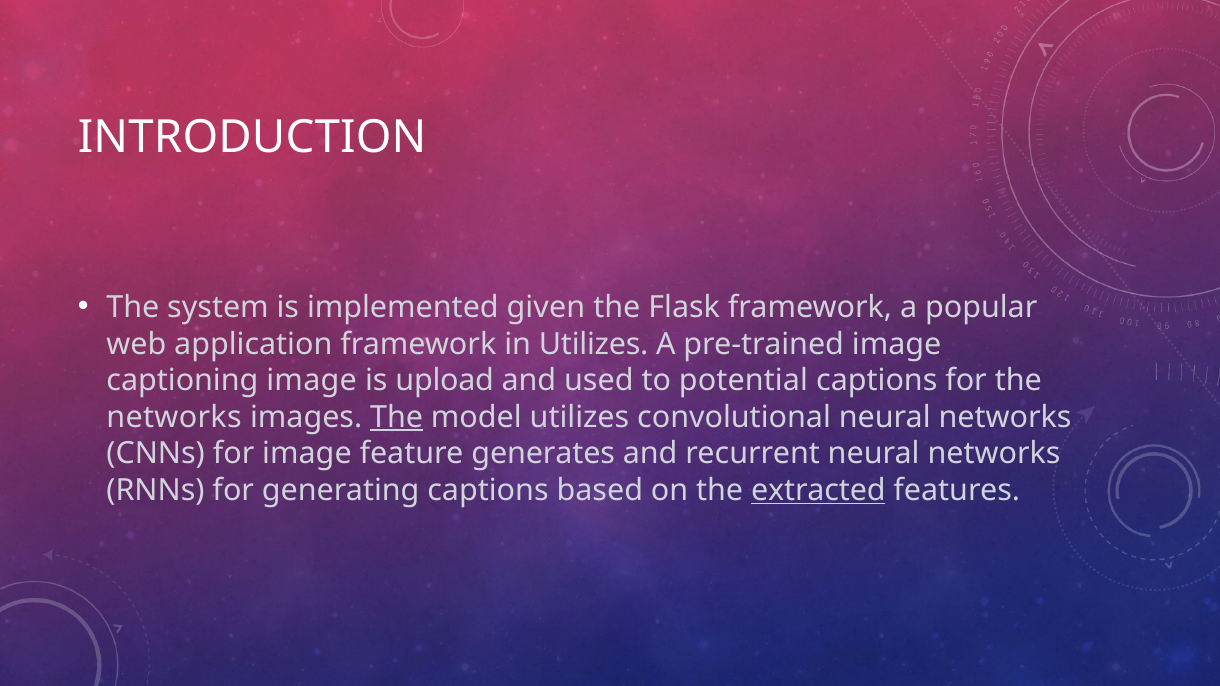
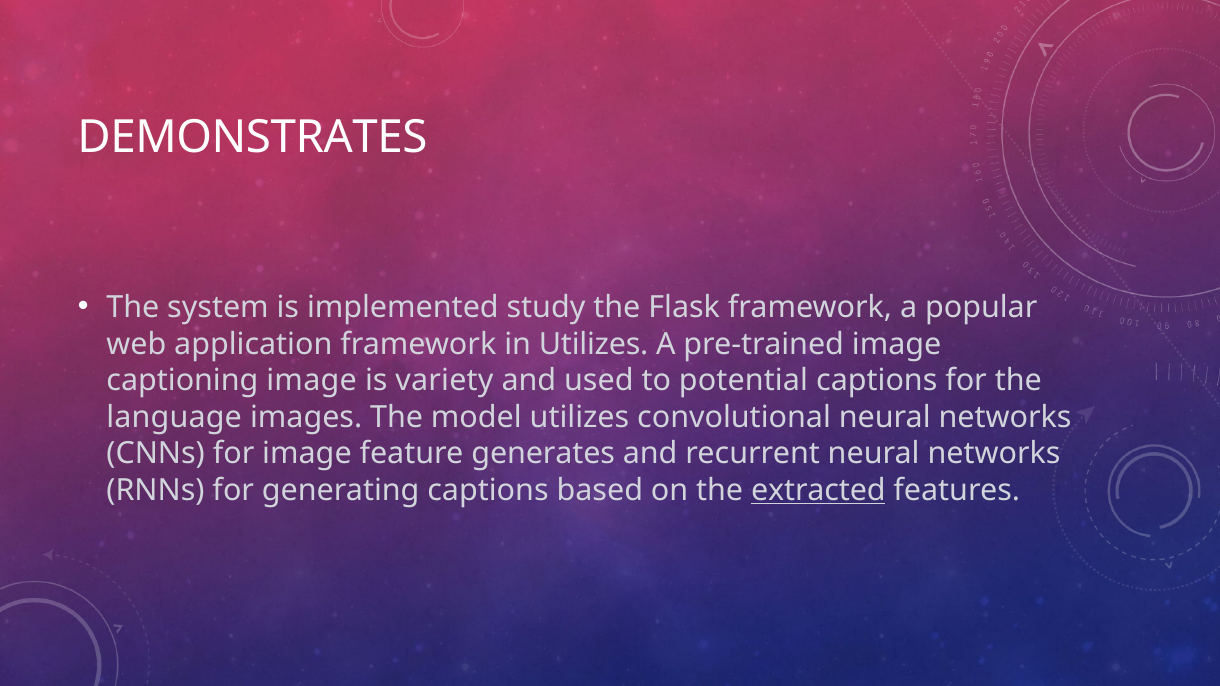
INTRODUCTION: INTRODUCTION -> DEMONSTRATES
given: given -> study
upload: upload -> variety
networks at (174, 417): networks -> language
The at (397, 417) underline: present -> none
